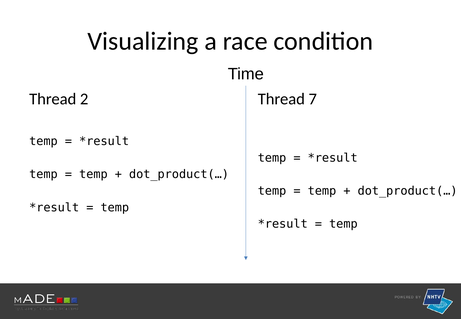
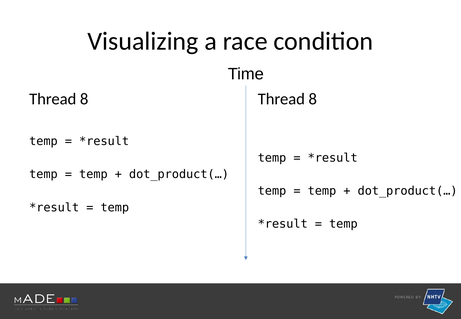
2 at (84, 99): 2 -> 8
7 at (313, 99): 7 -> 8
